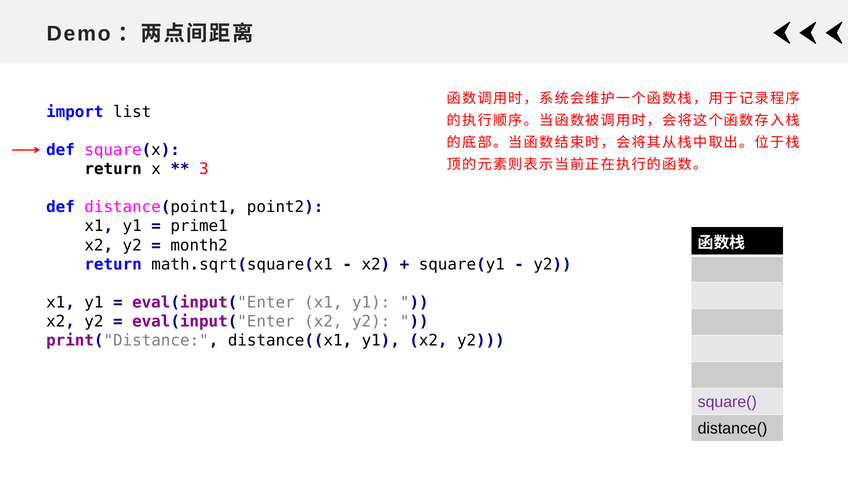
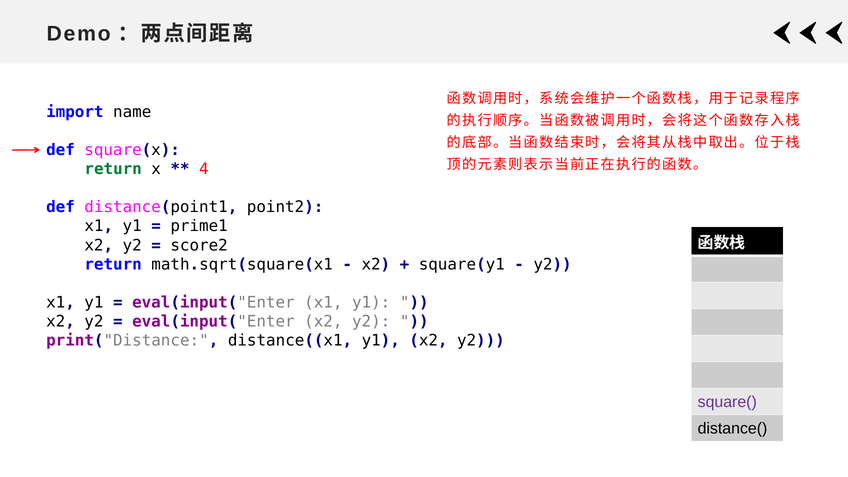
list: list -> name
return at (113, 169) colour: black -> green
3: 3 -> 4
month2: month2 -> score2
